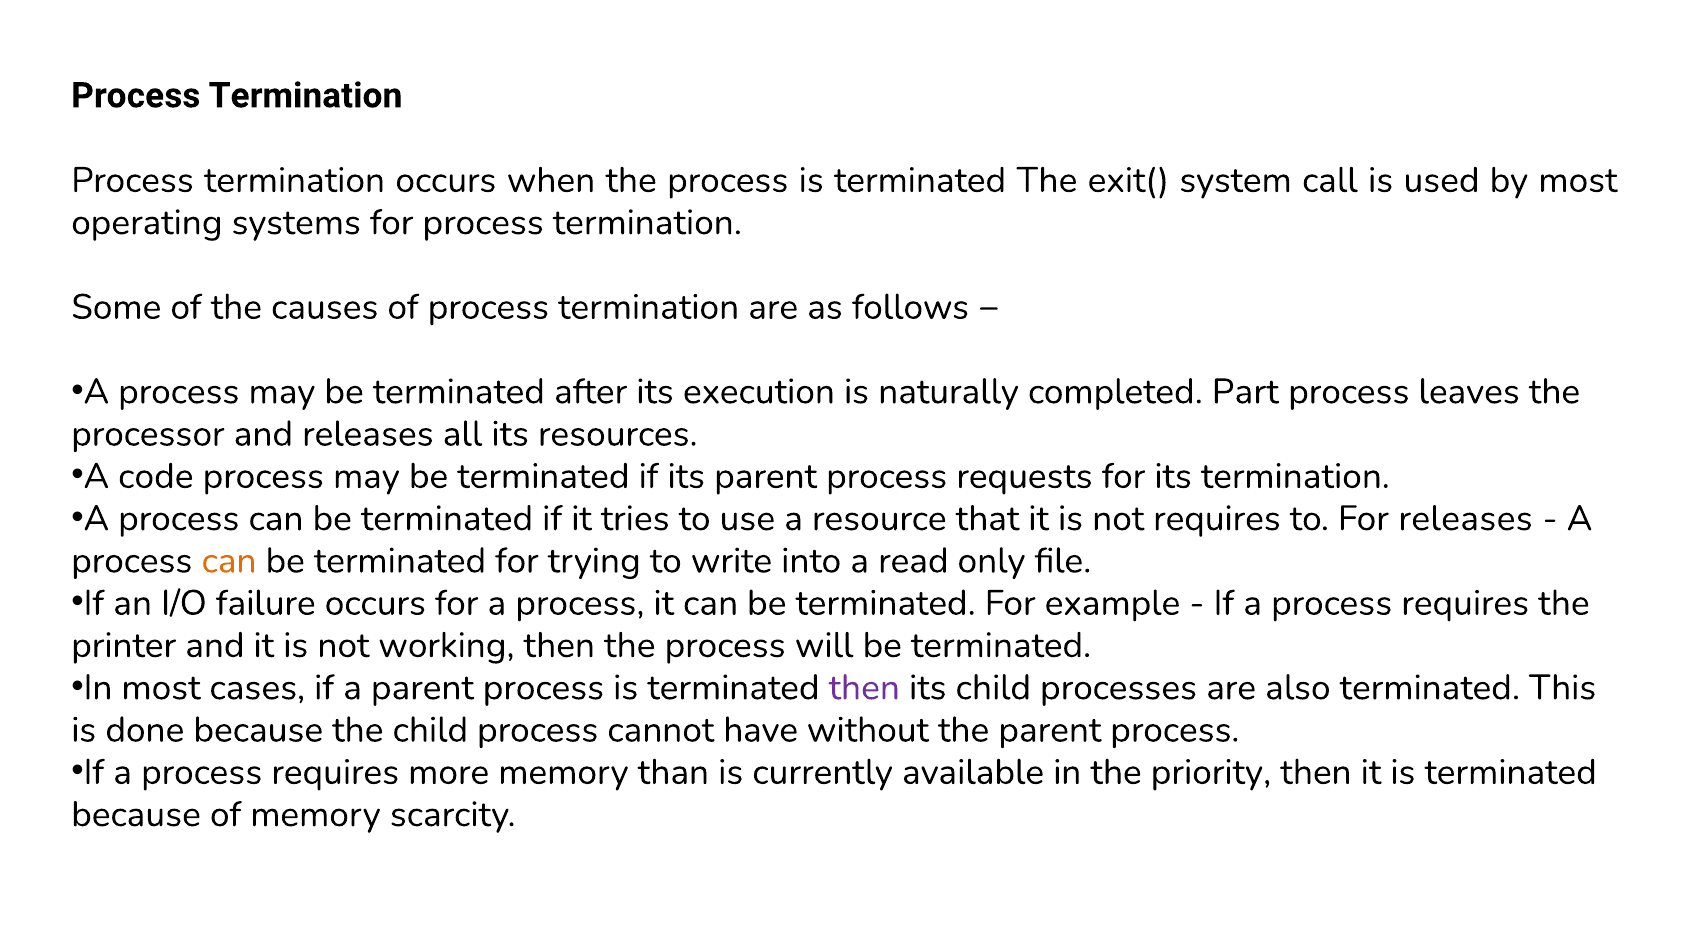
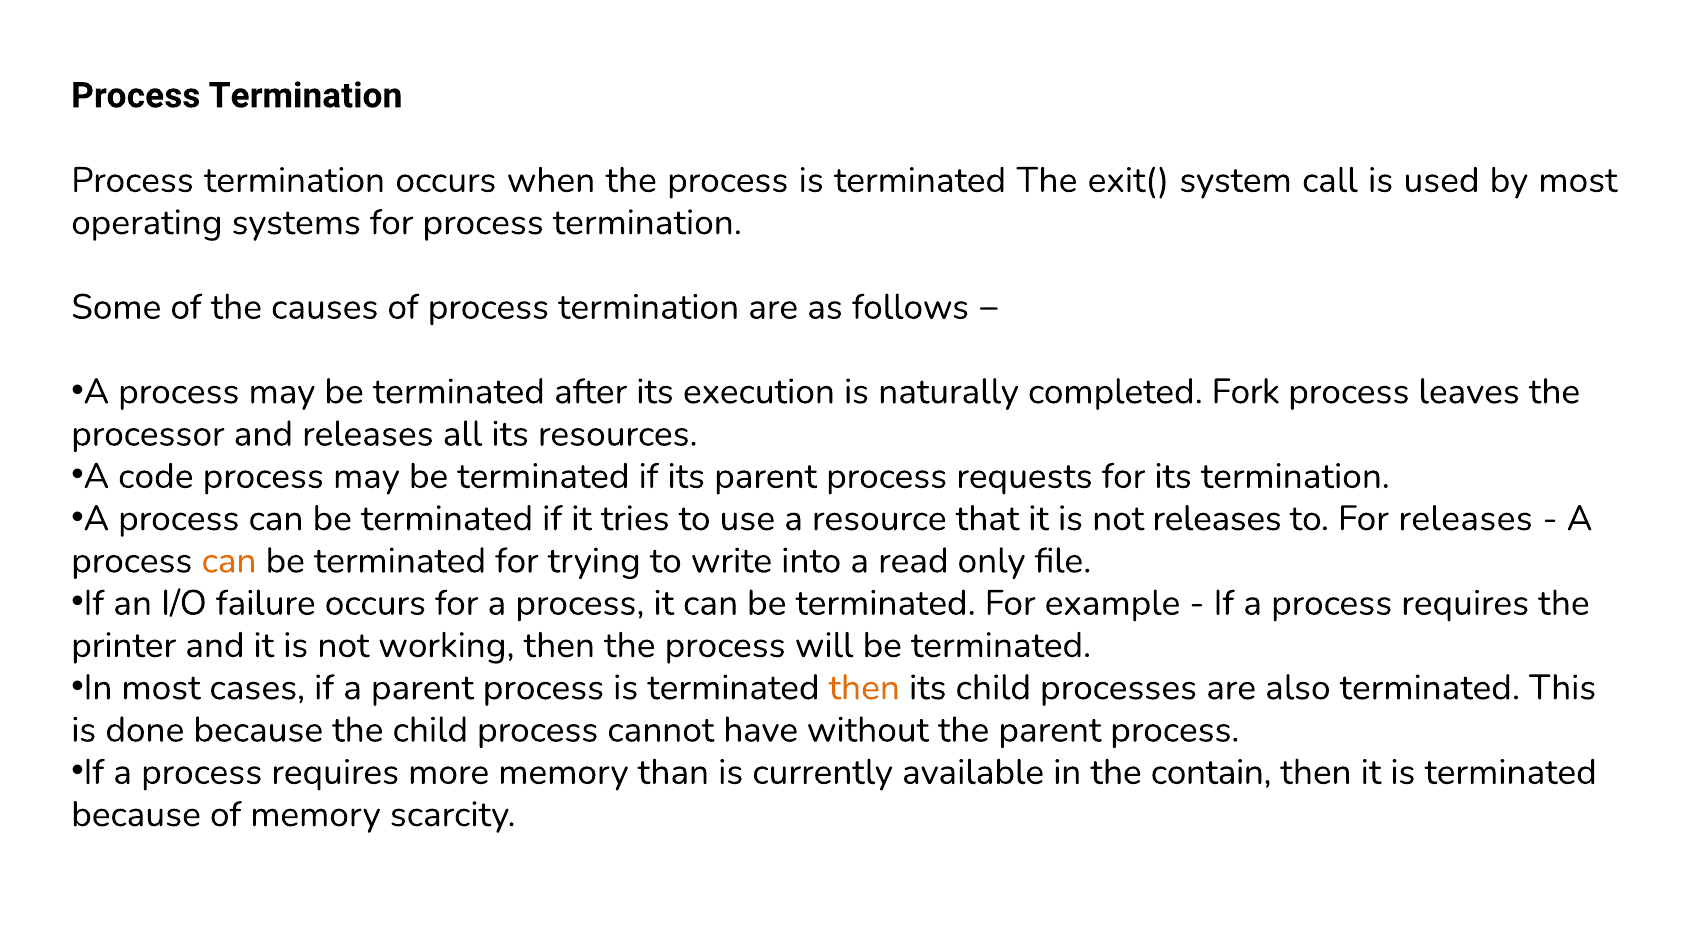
Part: Part -> Fork
not requires: requires -> releases
then at (864, 687) colour: purple -> orange
priority: priority -> contain
